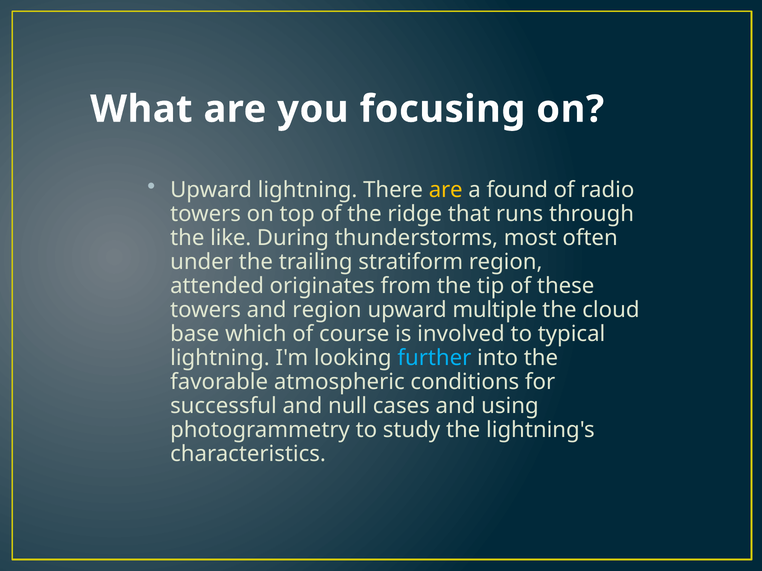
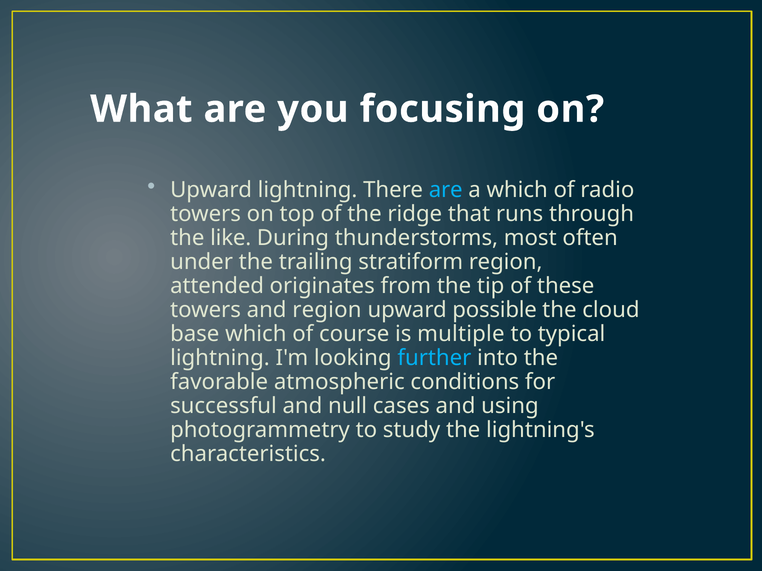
are at (446, 190) colour: yellow -> light blue
a found: found -> which
multiple: multiple -> possible
involved: involved -> multiple
